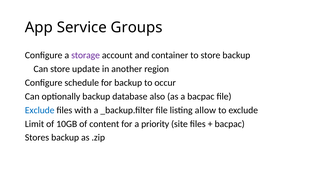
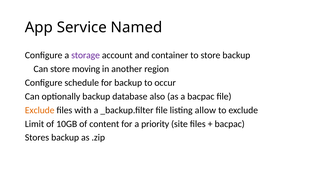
Groups: Groups -> Named
update: update -> moving
Exclude at (40, 110) colour: blue -> orange
